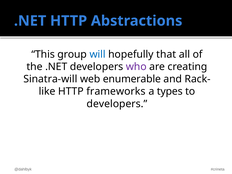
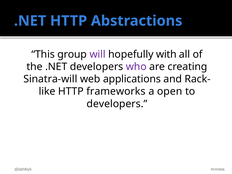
will colour: blue -> purple
that: that -> with
enumerable: enumerable -> applications
types: types -> open
